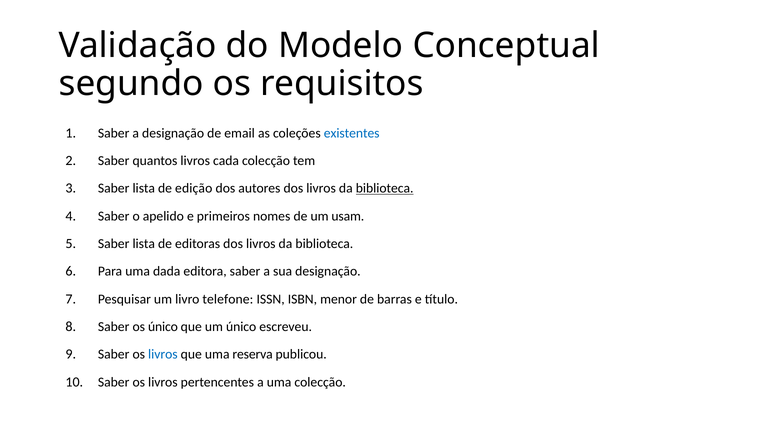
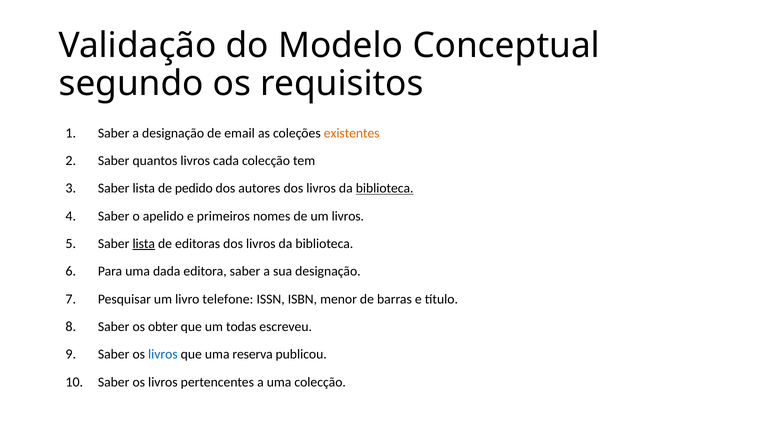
existentes colour: blue -> orange
edição: edição -> pedido
um usam: usam -> livros
lista at (144, 244) underline: none -> present
os único: único -> obter
um único: único -> todas
